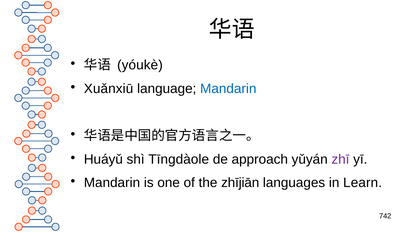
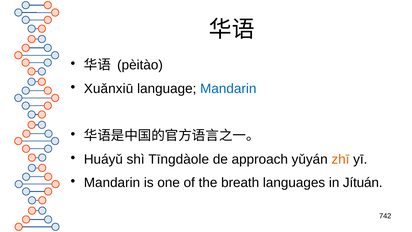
yóukè: yóukè -> pèitào
zhī colour: purple -> orange
zhījiān: zhījiān -> breath
Learn: Learn -> Jítuán
